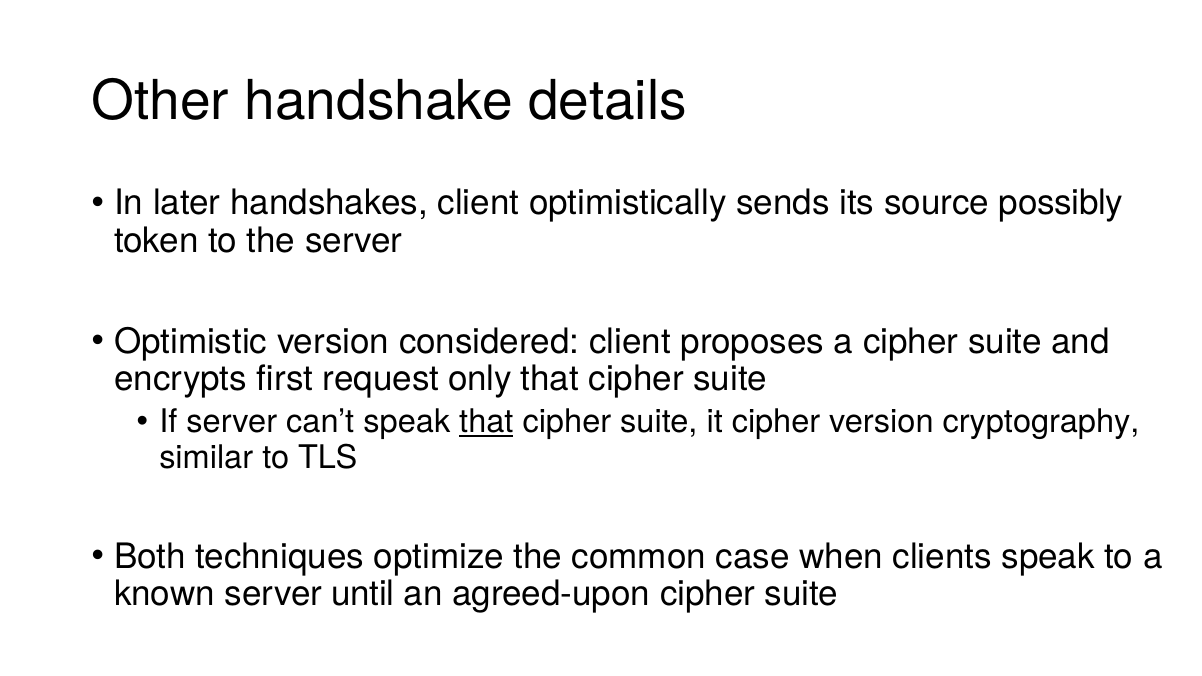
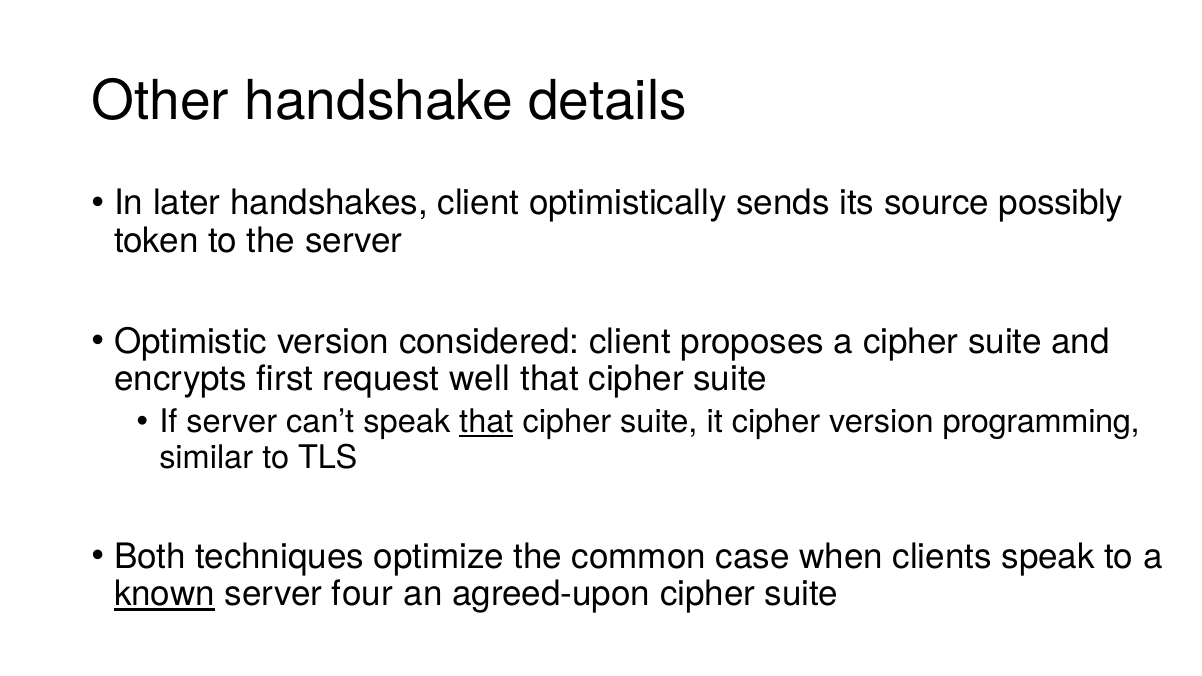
only: only -> well
cryptography: cryptography -> programming
known underline: none -> present
until: until -> four
